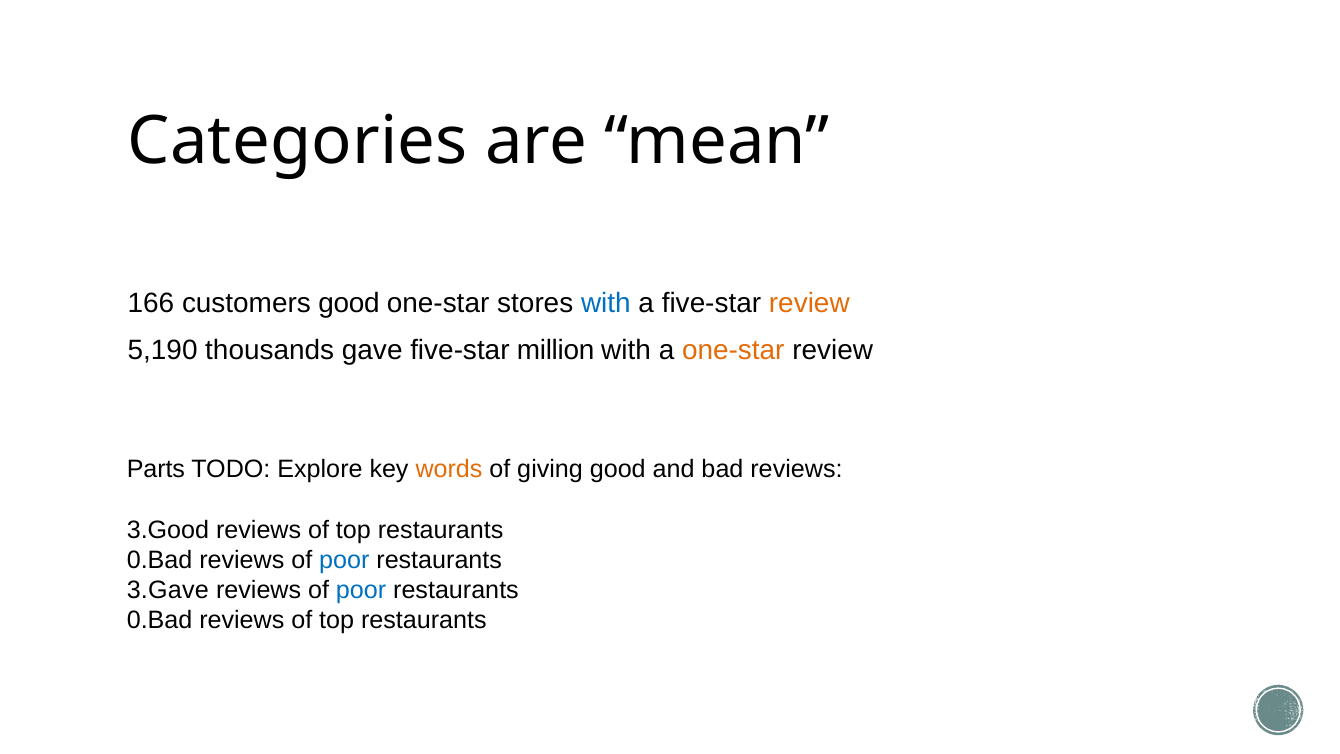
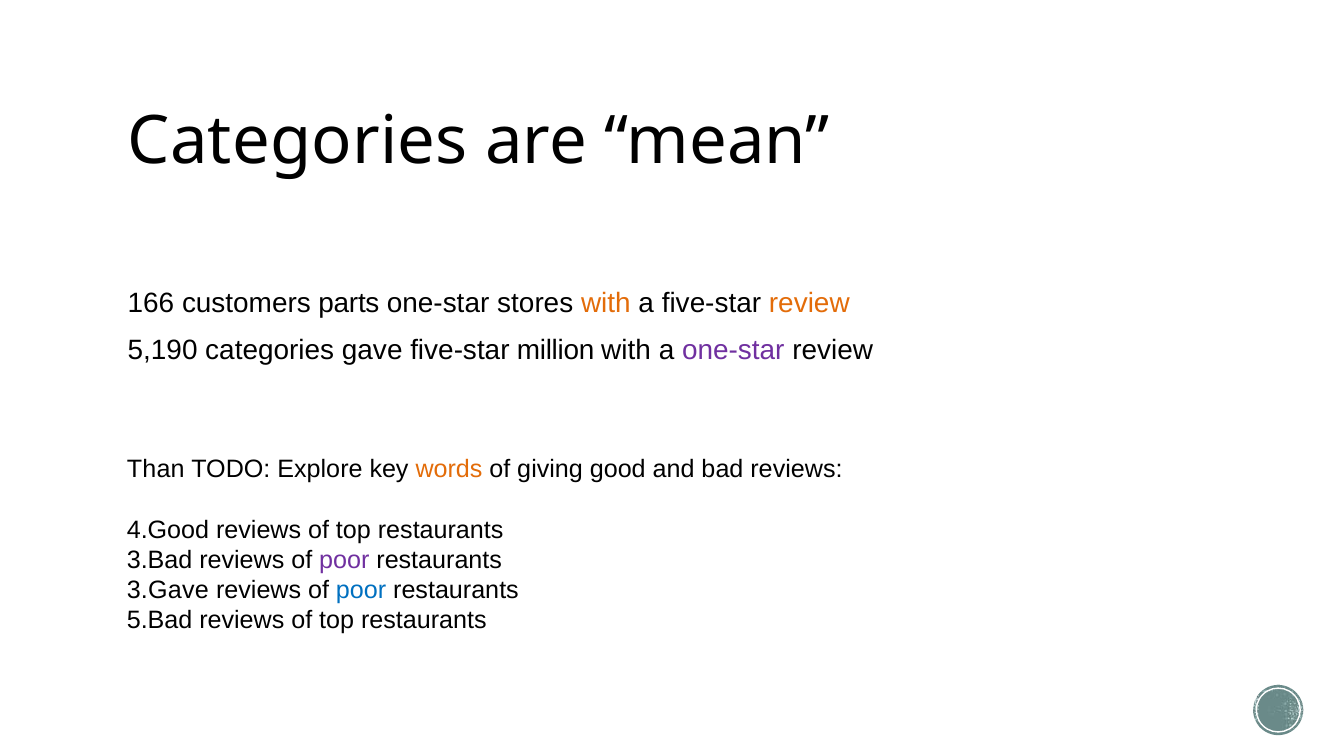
customers good: good -> parts
with at (606, 303) colour: blue -> orange
5,190 thousands: thousands -> categories
one-star at (733, 350) colour: orange -> purple
Parts: Parts -> Than
3.Good: 3.Good -> 4.Good
0.Bad at (160, 560): 0.Bad -> 3.Bad
poor at (344, 560) colour: blue -> purple
0.Bad at (160, 620): 0.Bad -> 5.Bad
